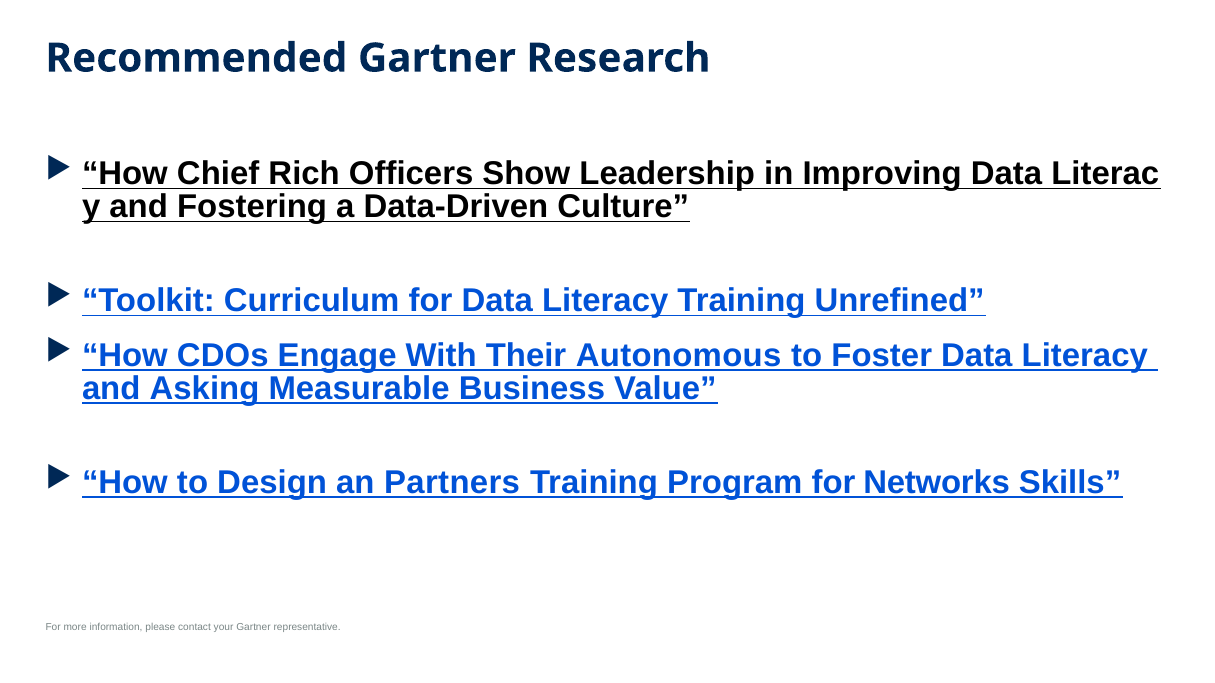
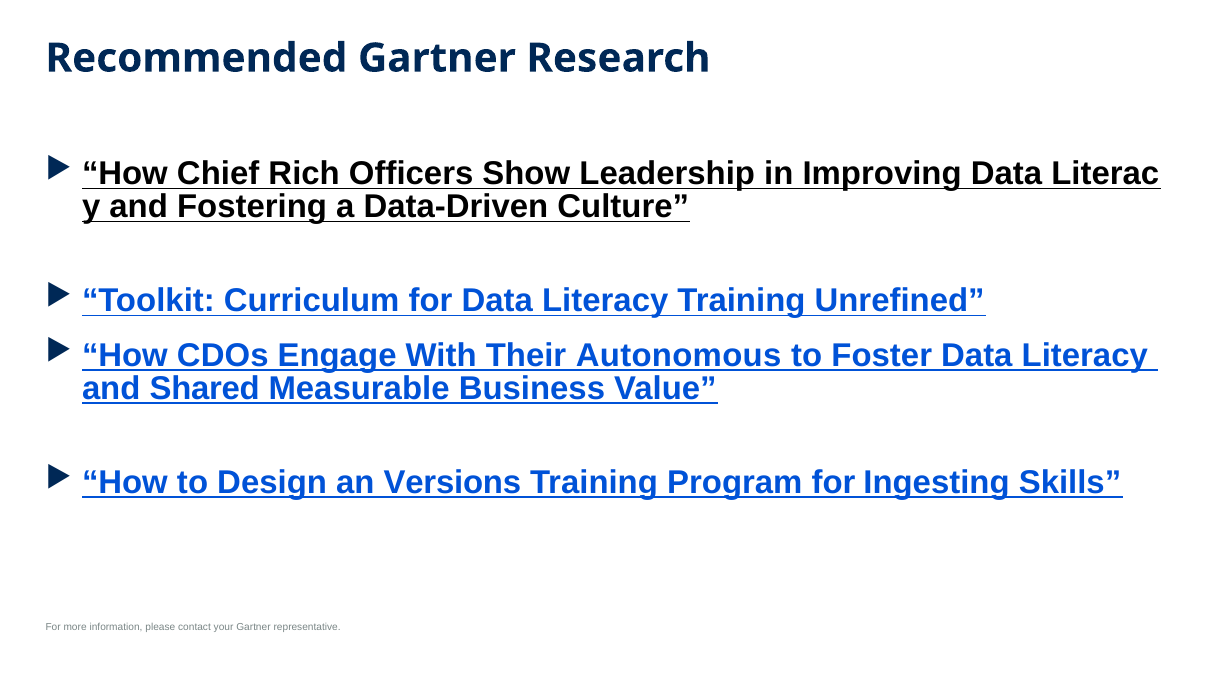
Asking: Asking -> Shared
Partners: Partners -> Versions
Networks: Networks -> Ingesting
